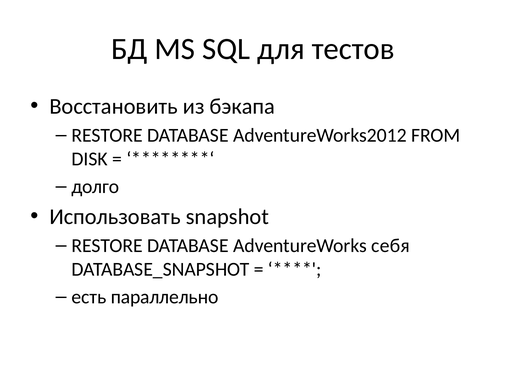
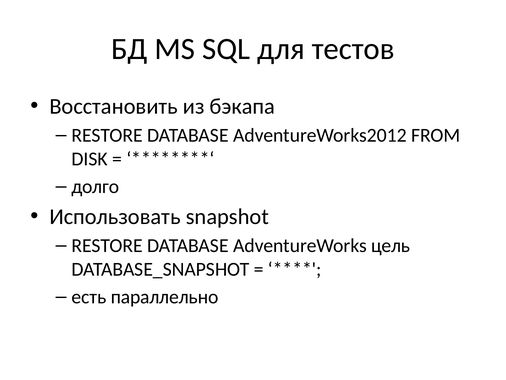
себя: себя -> цель
